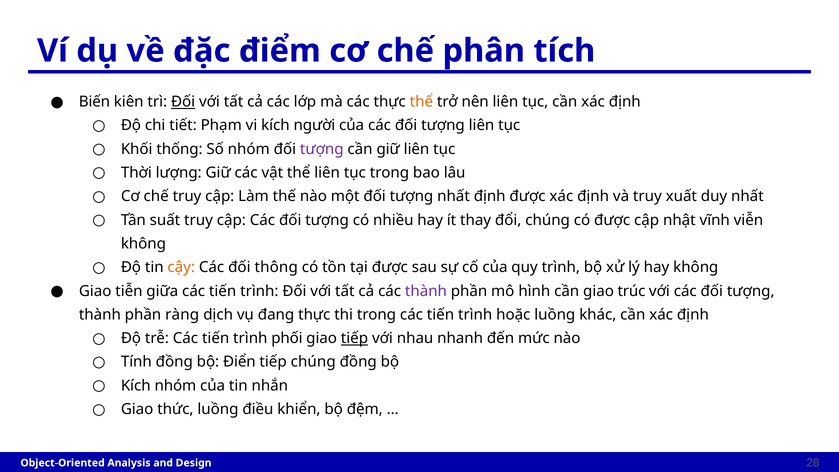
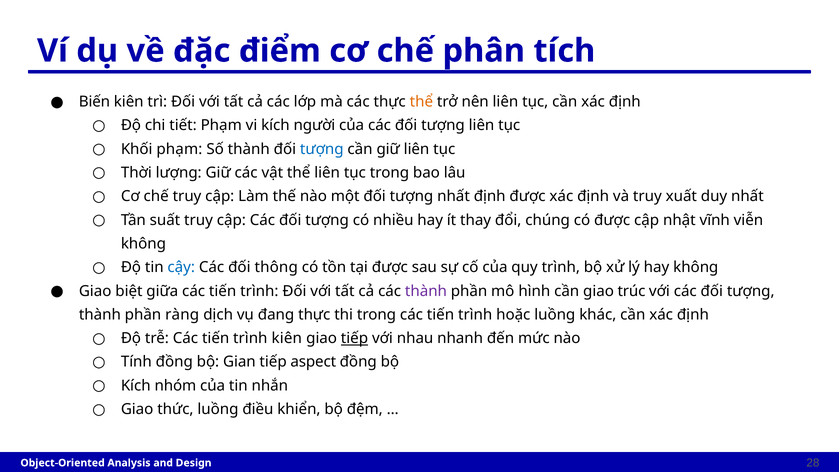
Đối at (183, 102) underline: present -> none
Khối thống: thống -> phạm
Số nhóm: nhóm -> thành
tượng at (322, 149) colour: purple -> blue
cậy colour: orange -> blue
tiễn: tiễn -> biệt
trình phối: phối -> kiên
Điển: Điển -> Gian
tiếp chúng: chúng -> aspect
